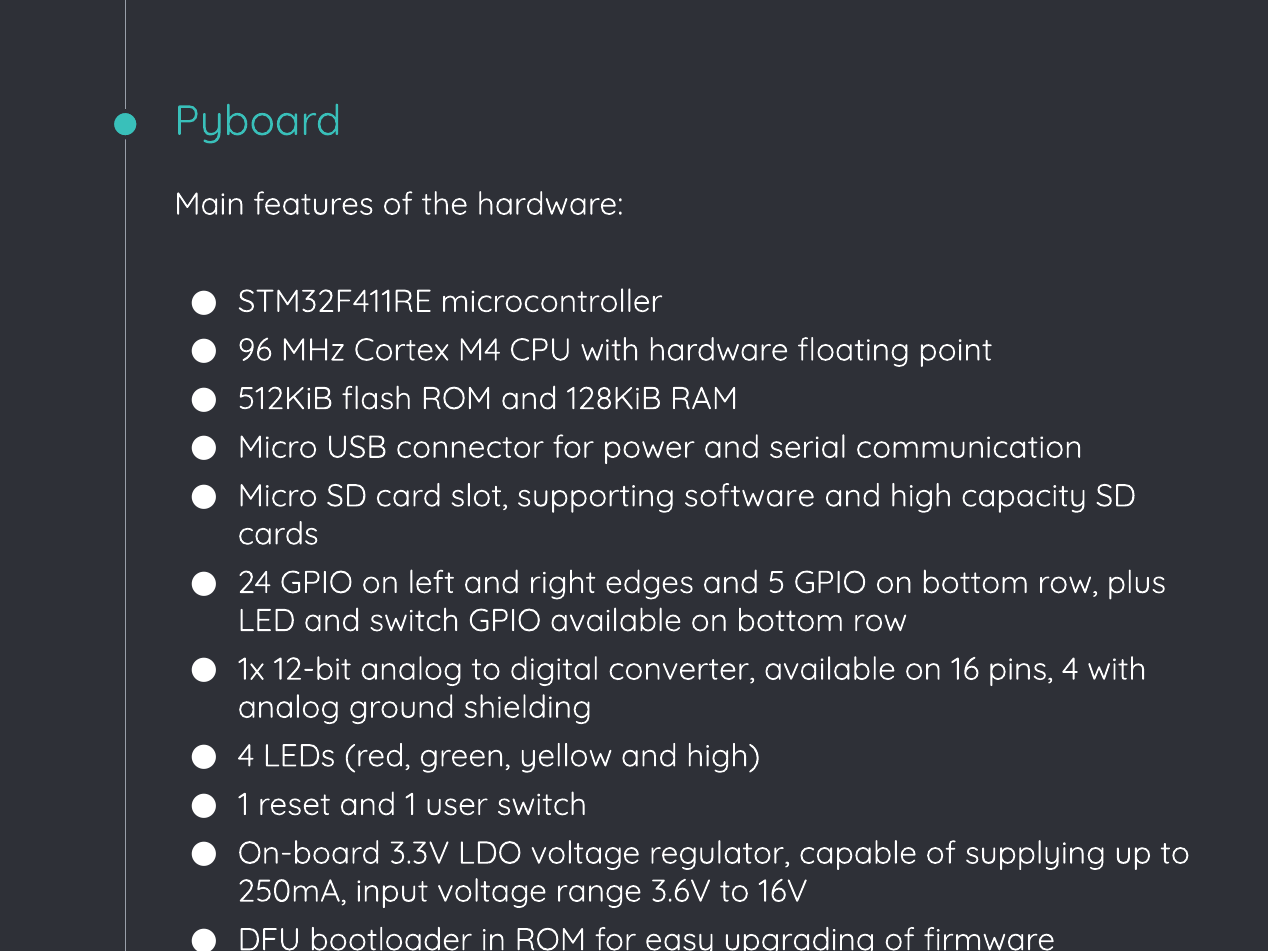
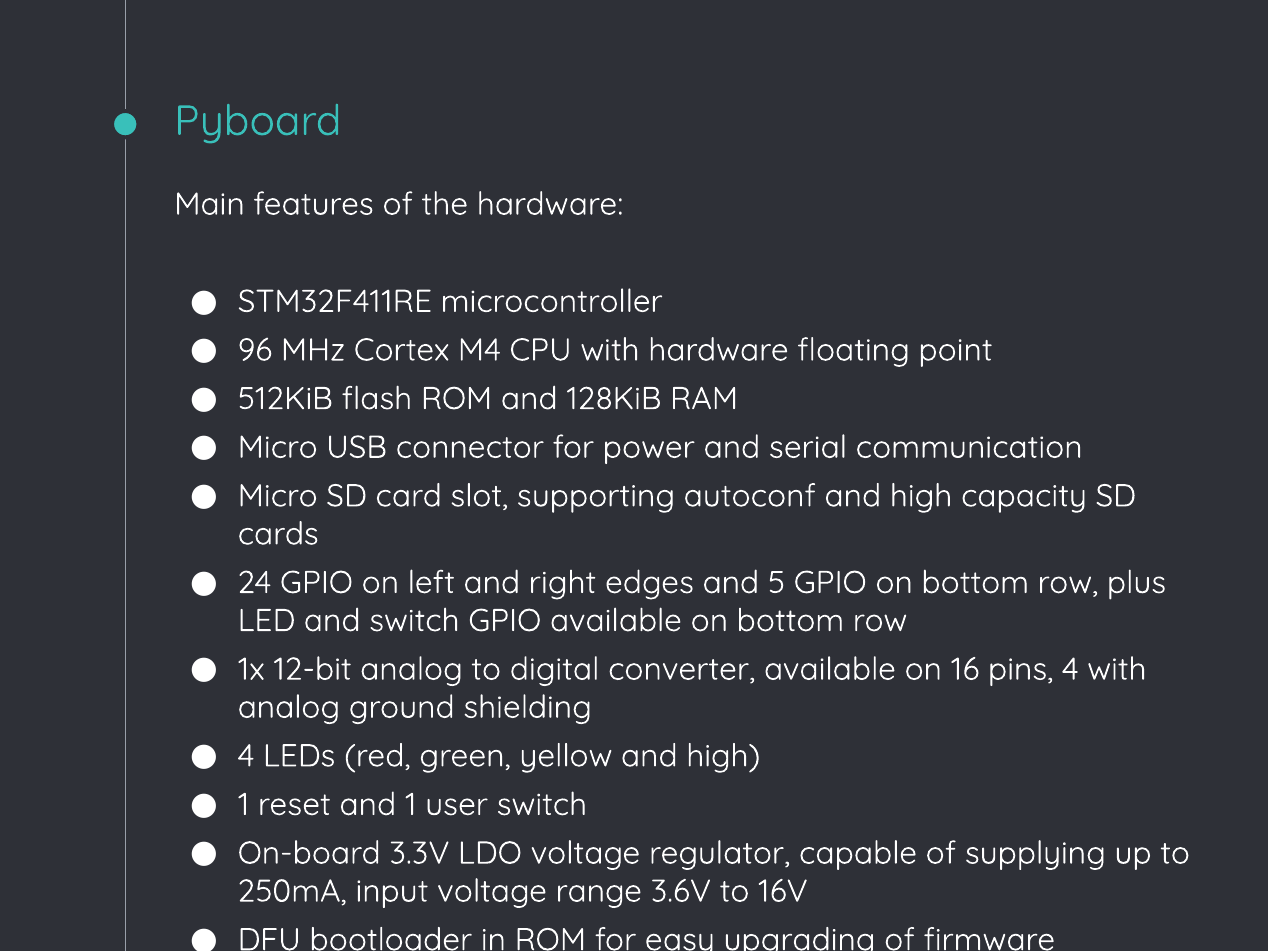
software: software -> autoconf
